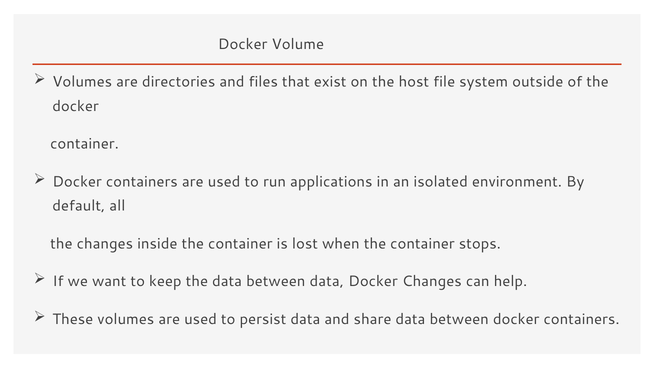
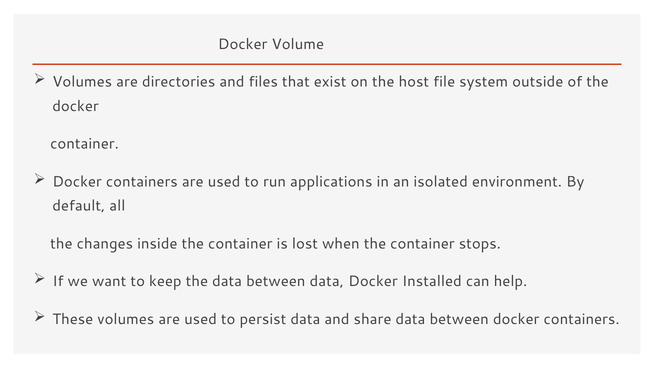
Docker Changes: Changes -> Installed
